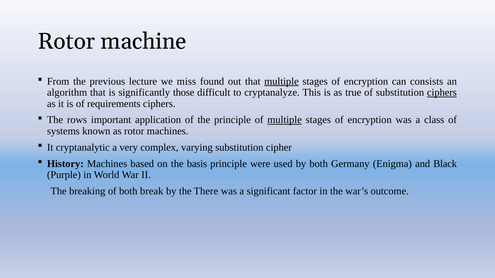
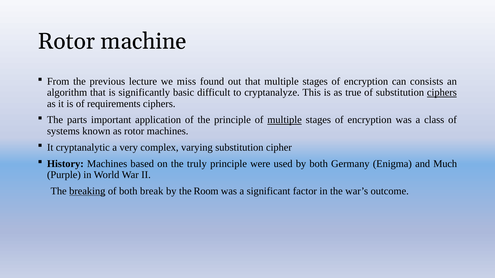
multiple at (281, 81) underline: present -> none
those: those -> basic
rows: rows -> parts
basis: basis -> truly
Black: Black -> Much
breaking underline: none -> present
There: There -> Room
